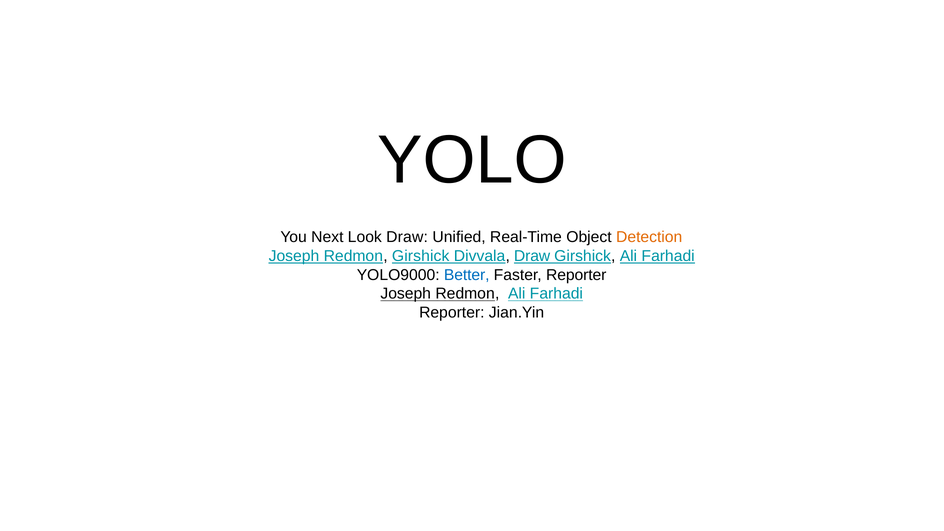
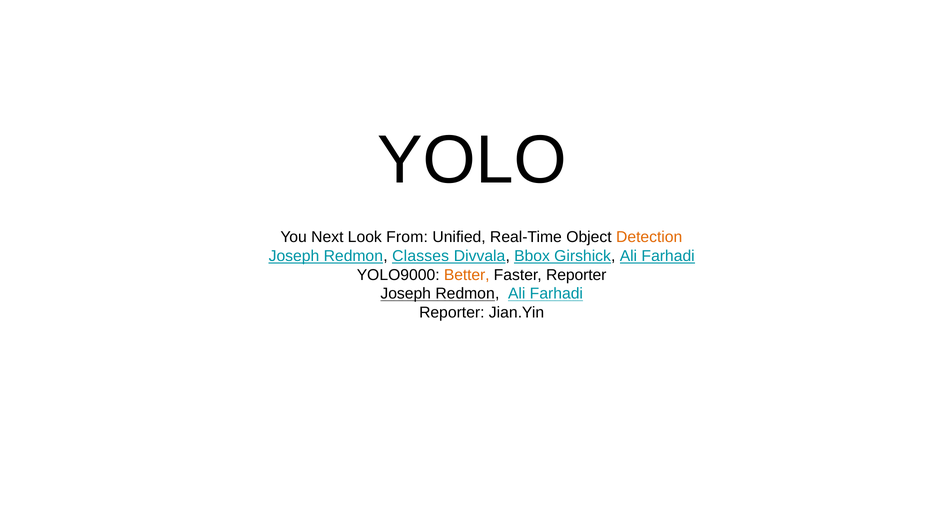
Look Draw: Draw -> From
Redmon Girshick: Girshick -> Classes
Divvala Draw: Draw -> Bbox
Better colour: blue -> orange
